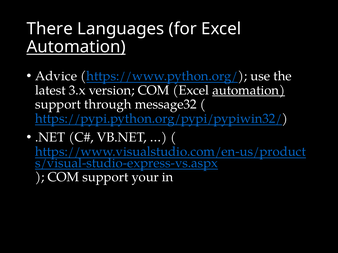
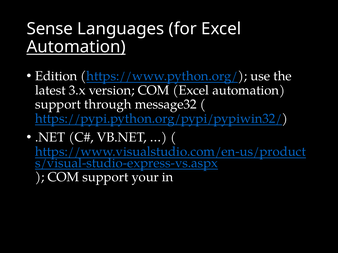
There: There -> Sense
Advice: Advice -> Edition
automation at (249, 90) underline: present -> none
